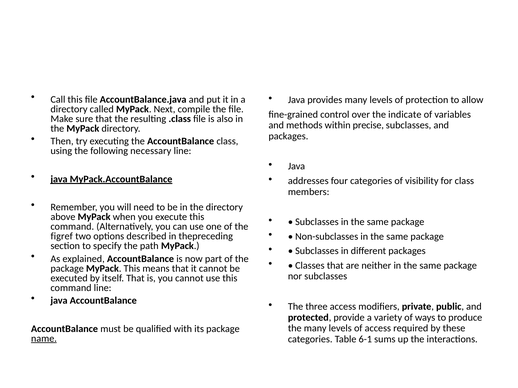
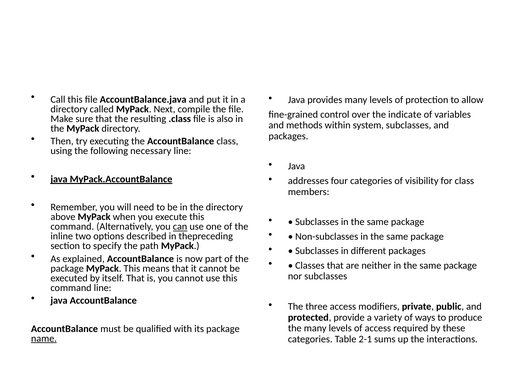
precise: precise -> system
can underline: none -> present
figref: figref -> inline
6-1: 6-1 -> 2-1
